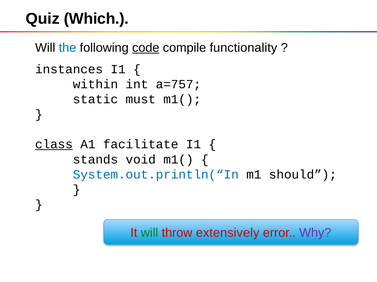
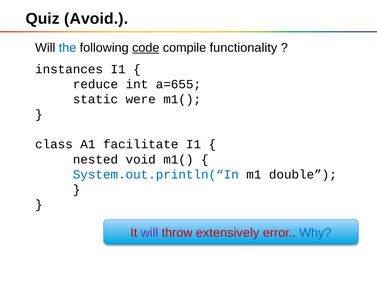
Which: Which -> Avoid
within: within -> reduce
a=757: a=757 -> a=655
must: must -> were
class underline: present -> none
stands: stands -> nested
should: should -> double
will at (150, 233) colour: green -> purple
Why colour: purple -> blue
